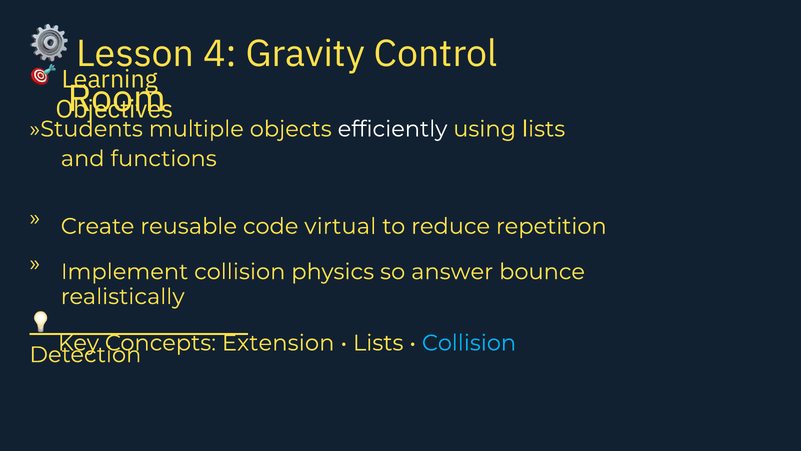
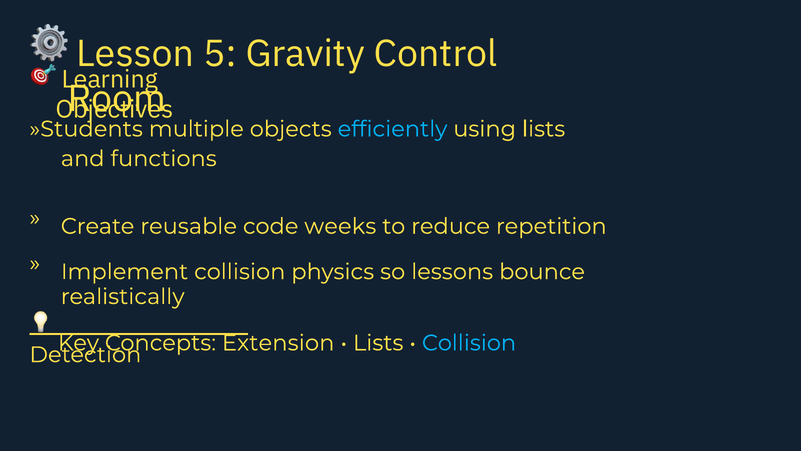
4: 4 -> 5
efﬁciently colour: white -> light blue
virtual: virtual -> weeks
answer: answer -> lessons
